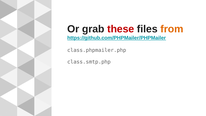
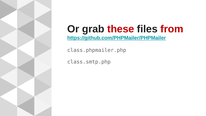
from colour: orange -> red
